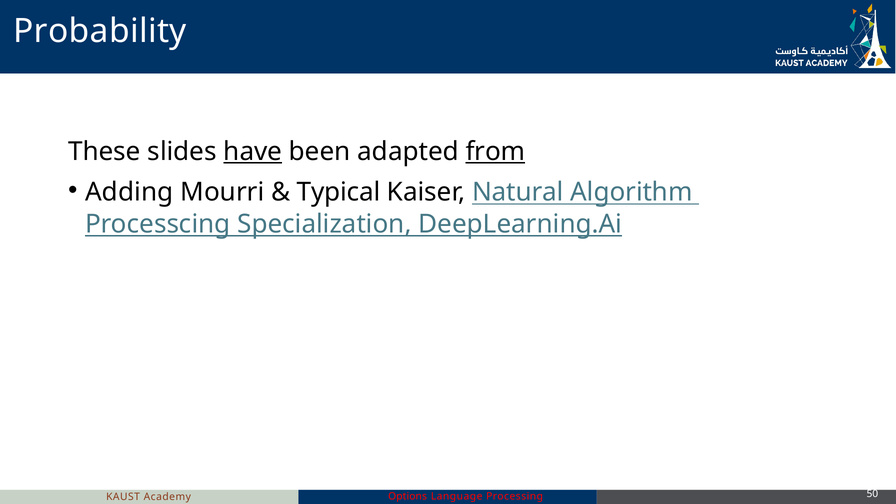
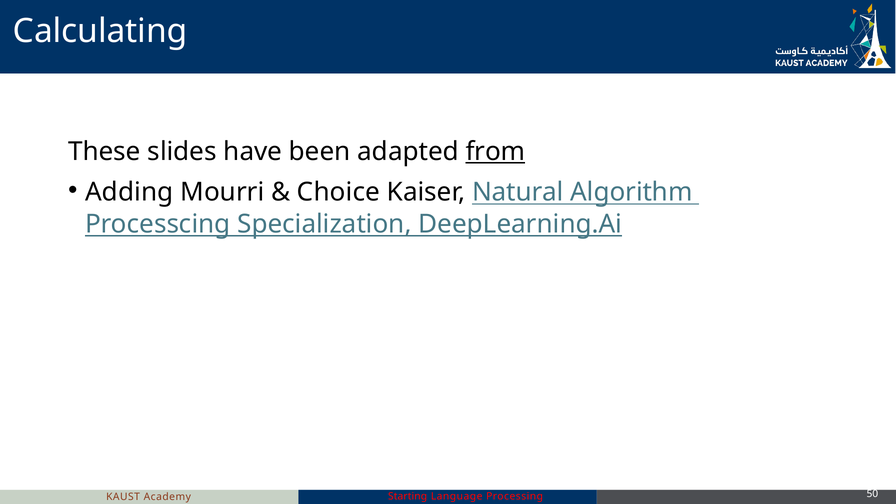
Probability: Probability -> Calculating
have underline: present -> none
Typical: Typical -> Choice
Options: Options -> Starting
